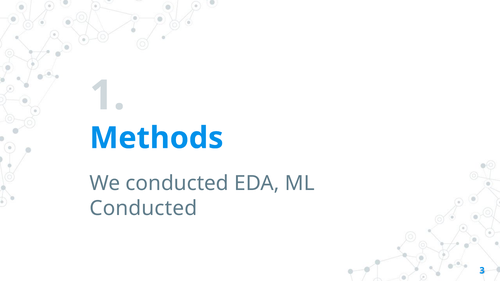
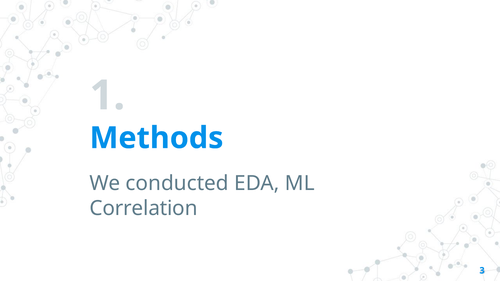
Conducted at (143, 209): Conducted -> Correlation
